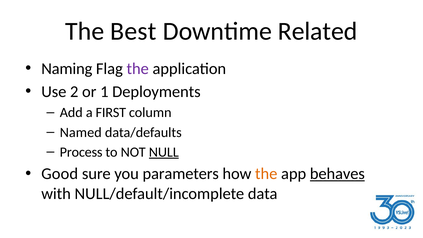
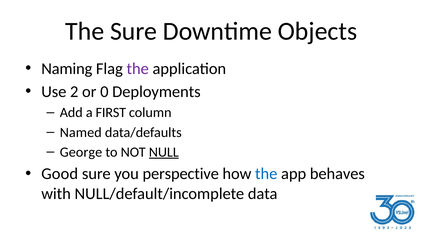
The Best: Best -> Sure
Related: Related -> Objects
1: 1 -> 0
Process: Process -> George
parameters: parameters -> perspective
the at (266, 174) colour: orange -> blue
behaves underline: present -> none
